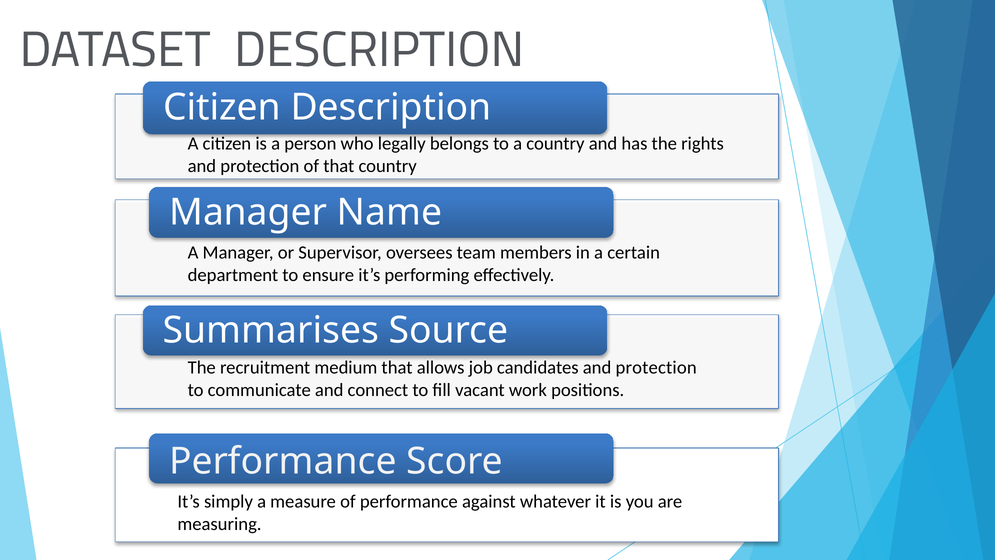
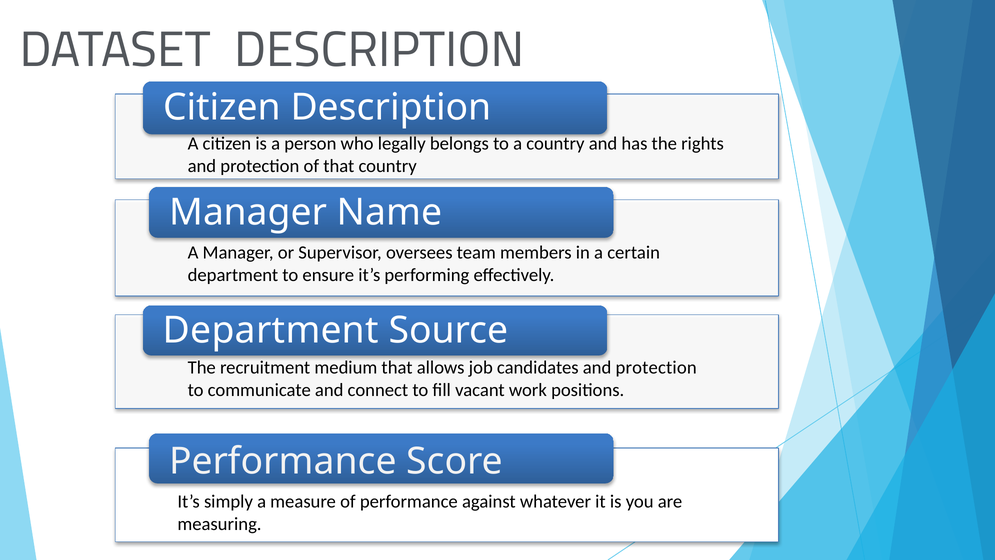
Summarises at (271, 330): Summarises -> Department
